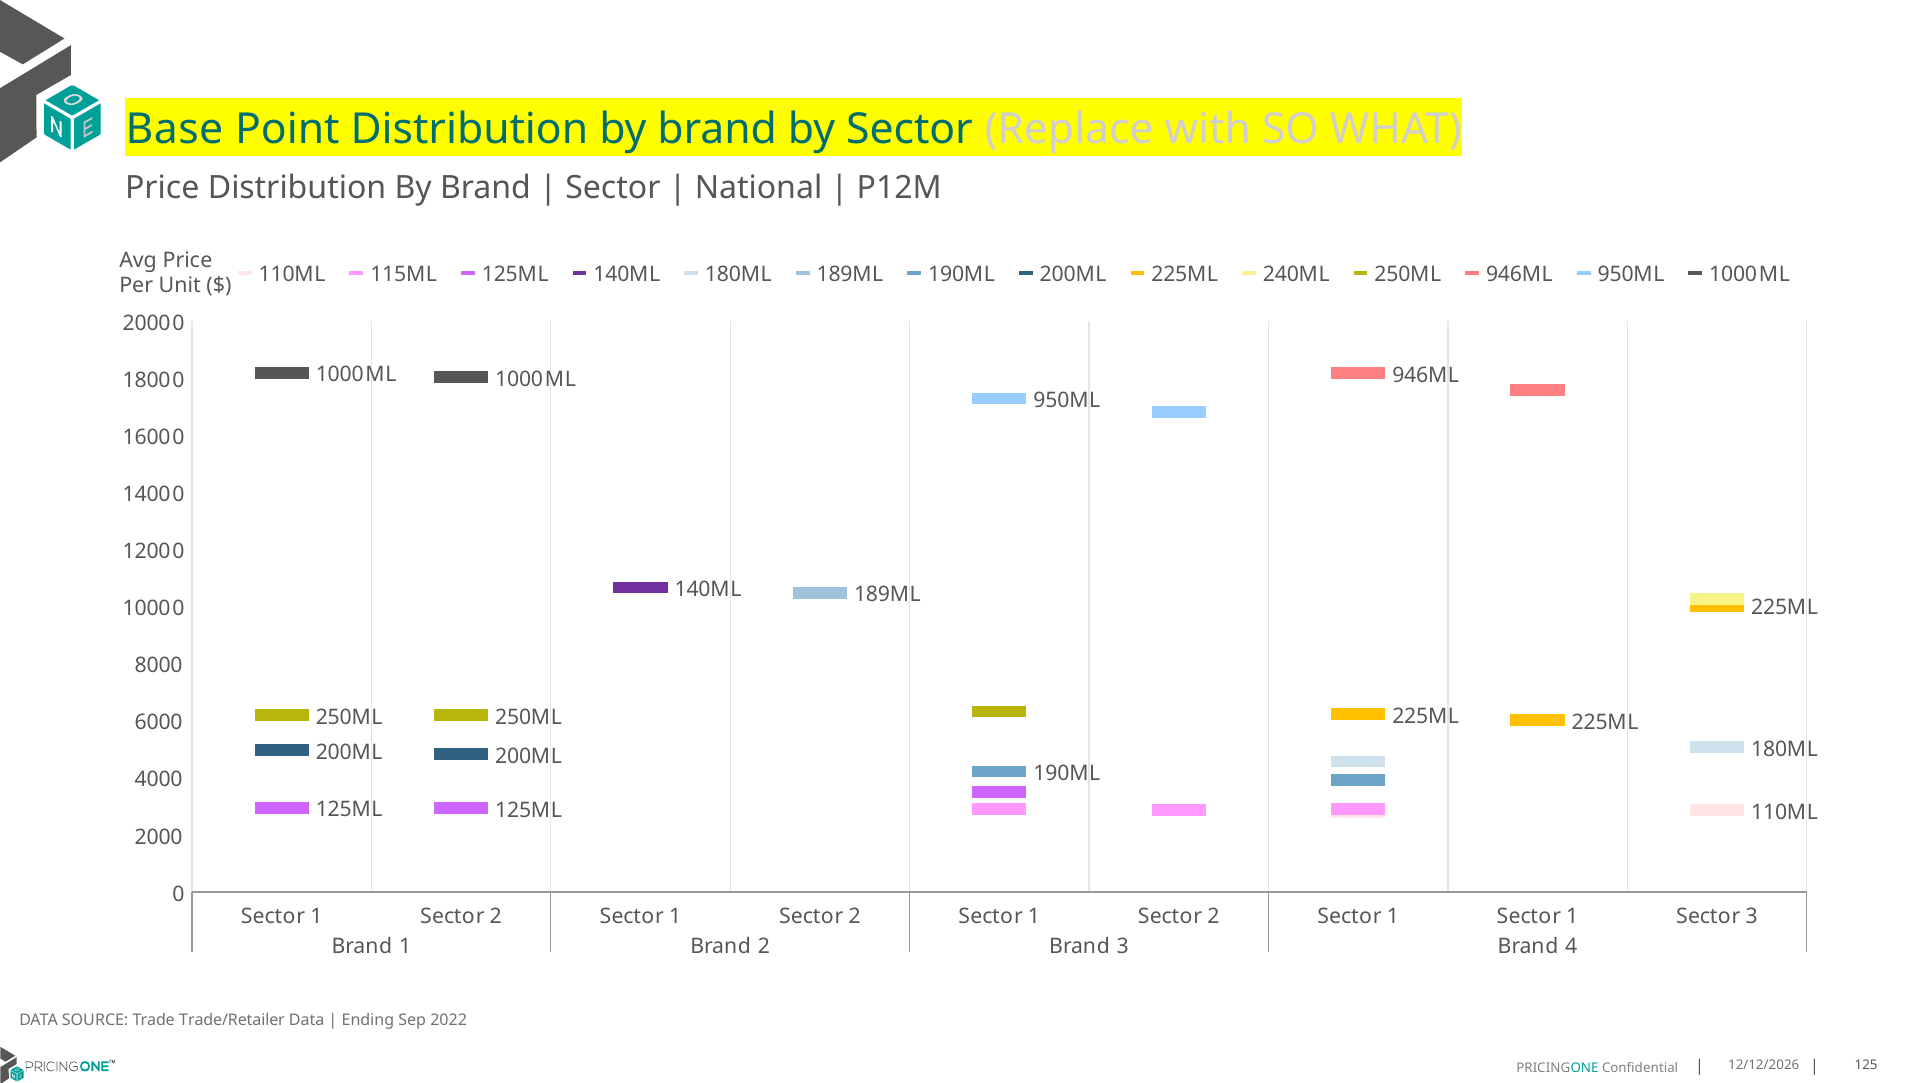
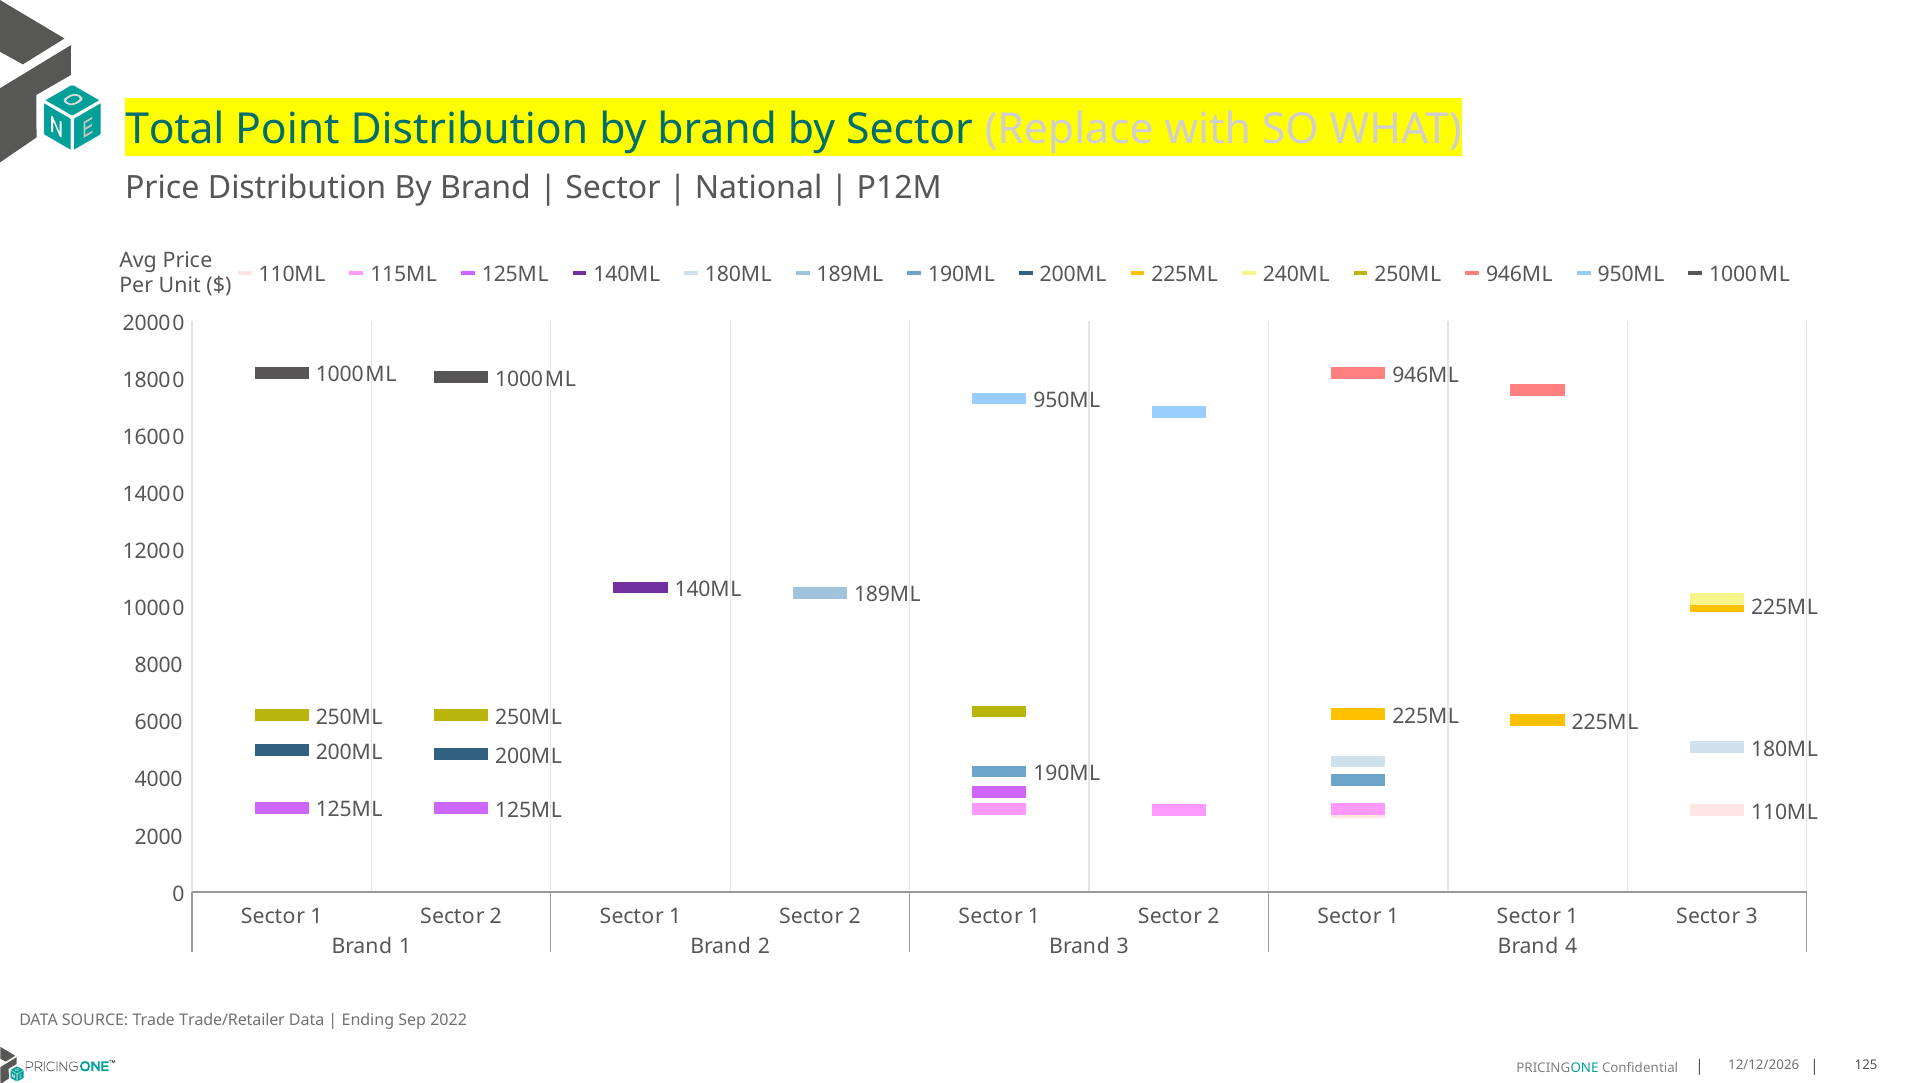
Base: Base -> Total
